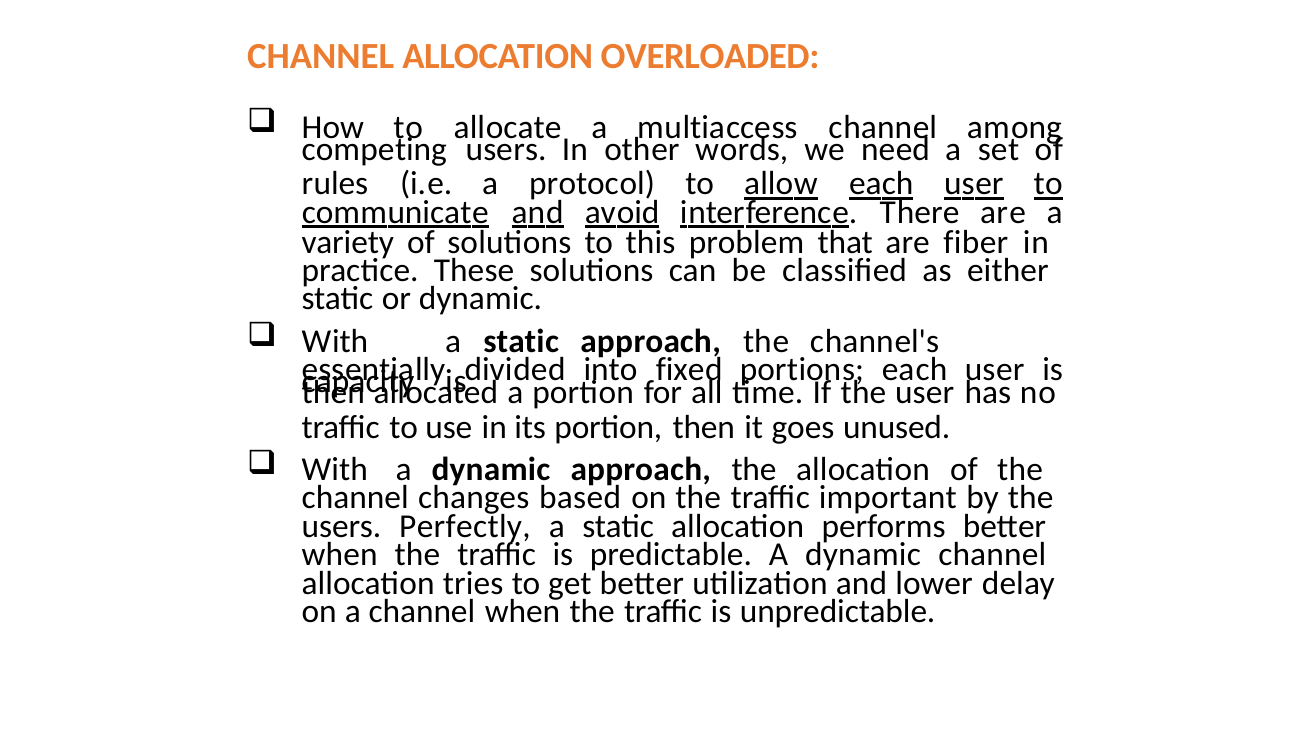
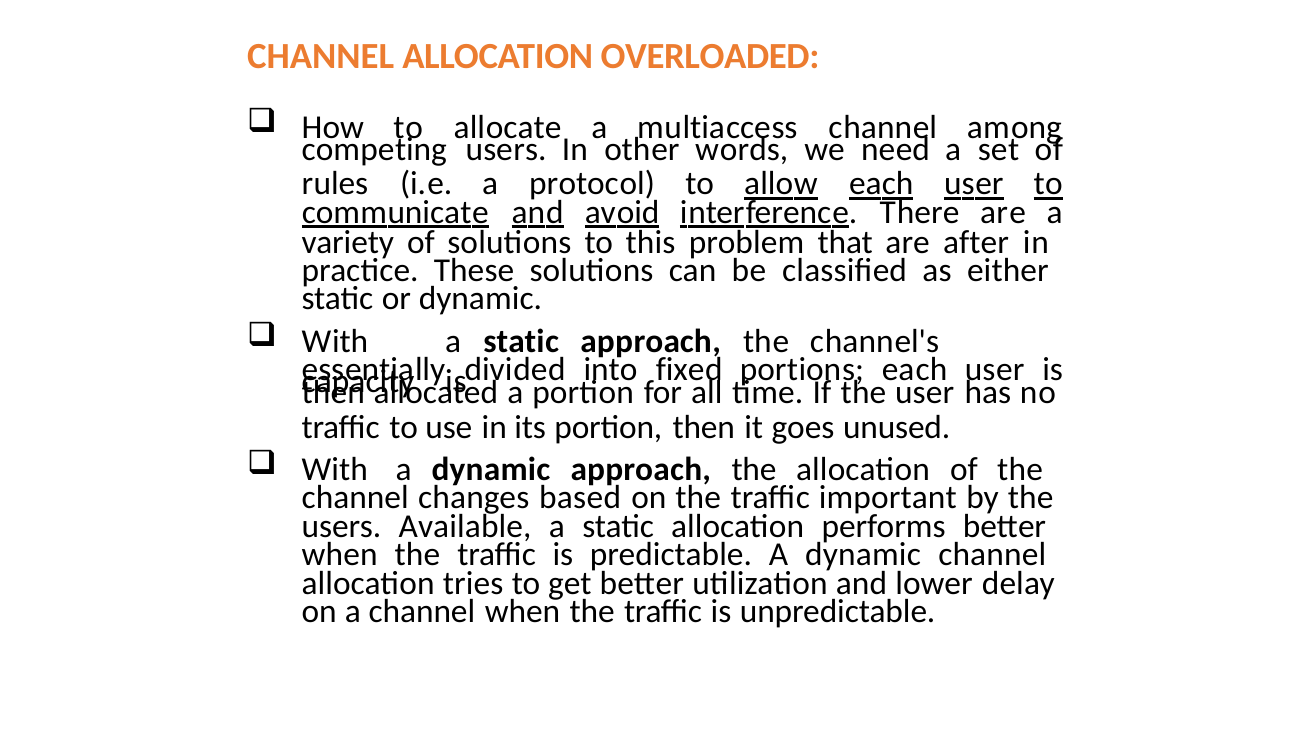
fiber: fiber -> after
Perfectly: Perfectly -> Available
